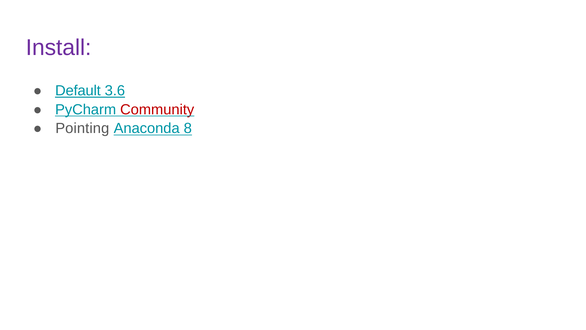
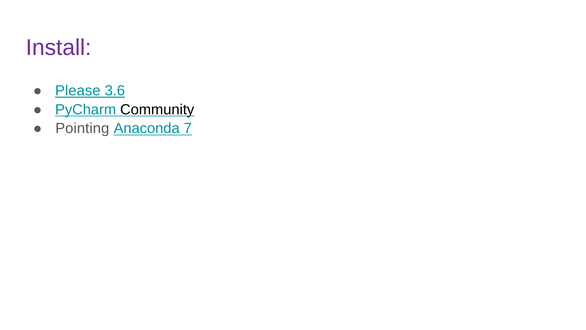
Default: Default -> Please
Community colour: red -> black
8: 8 -> 7
